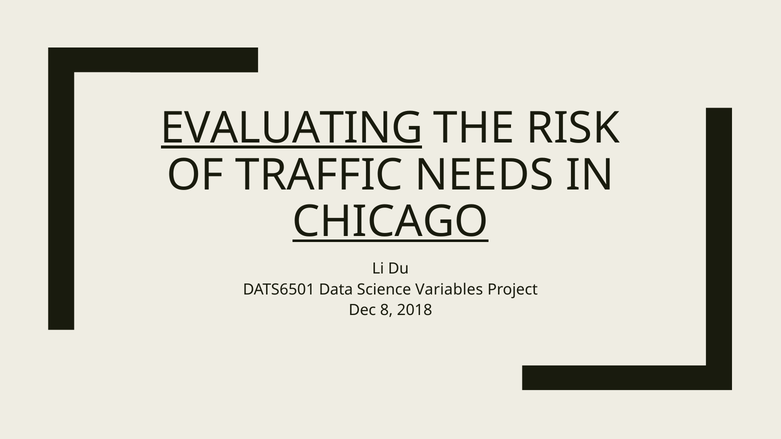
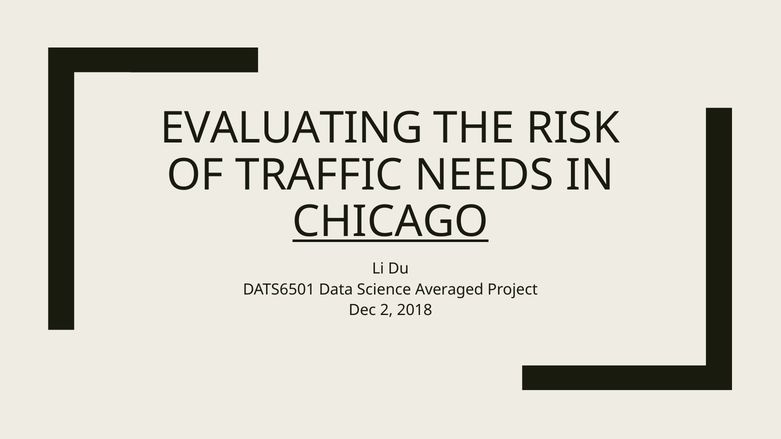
EVALUATING underline: present -> none
Variables: Variables -> Averaged
8: 8 -> 2
